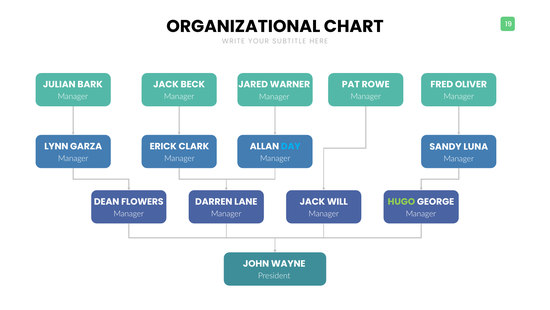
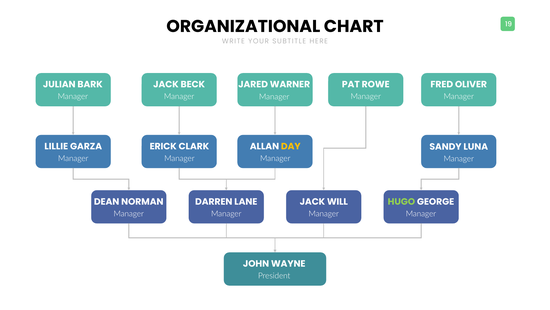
LYNN: LYNN -> LILLIE
DAY colour: light blue -> yellow
FLOWERS: FLOWERS -> NORMAN
